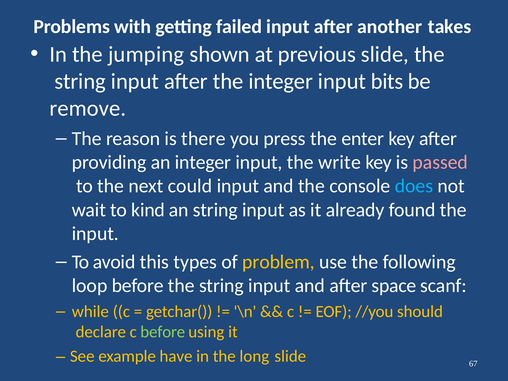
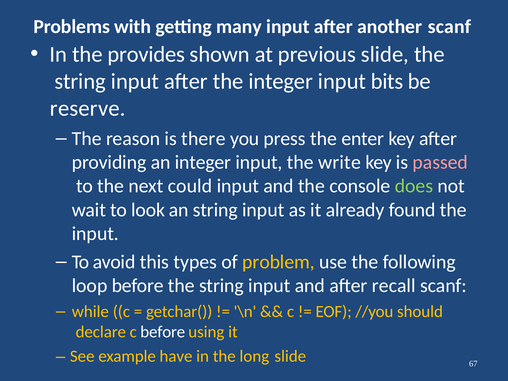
failed: failed -> many
another takes: takes -> scanf
jumping: jumping -> provides
remove: remove -> reserve
does colour: light blue -> light green
kind: kind -> look
space: space -> recall
before at (163, 332) colour: light green -> white
